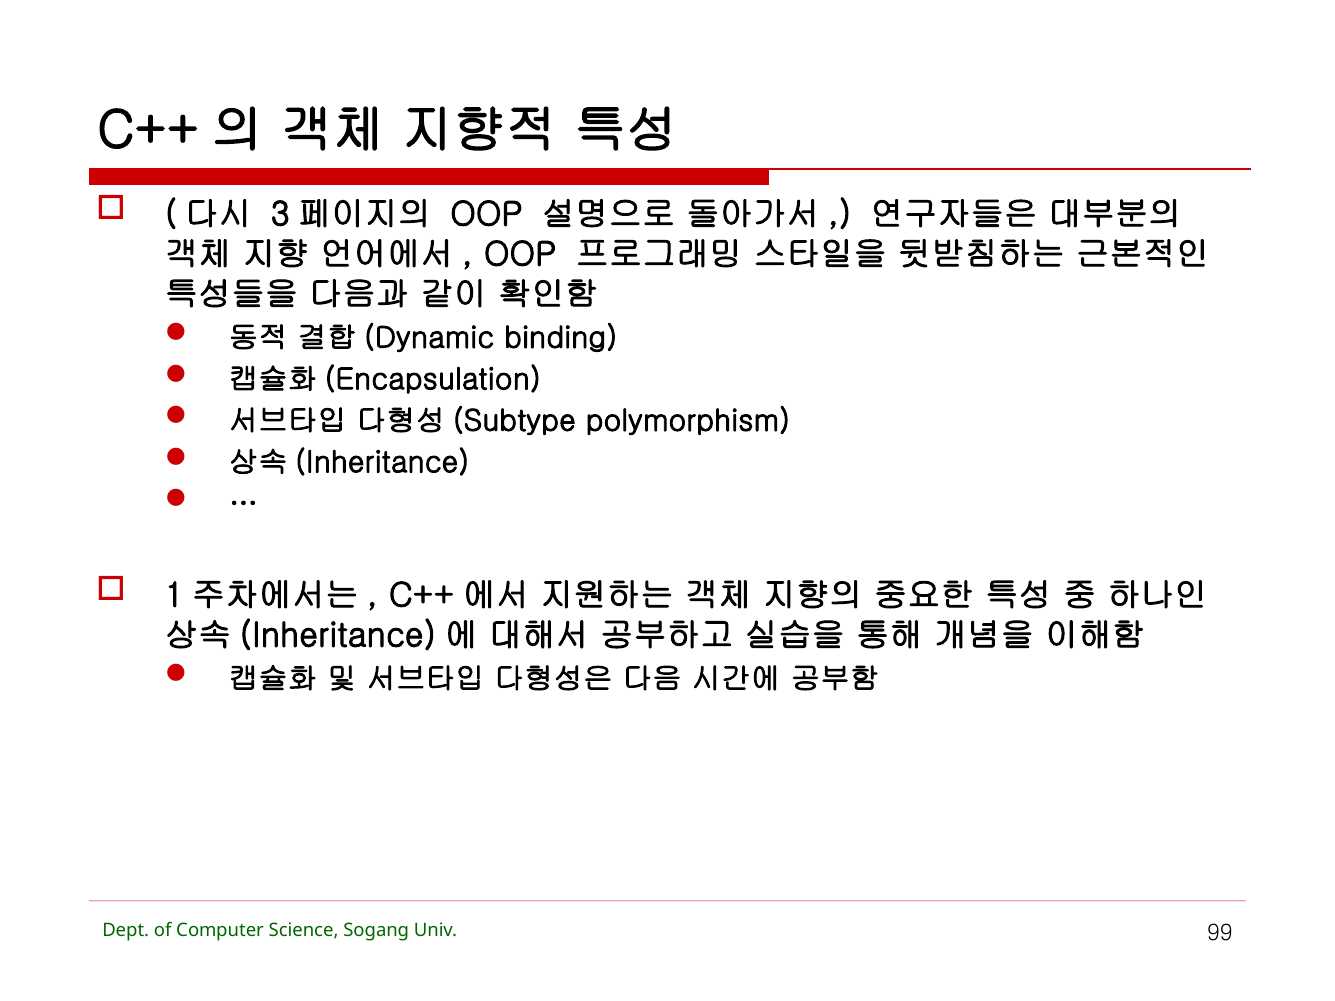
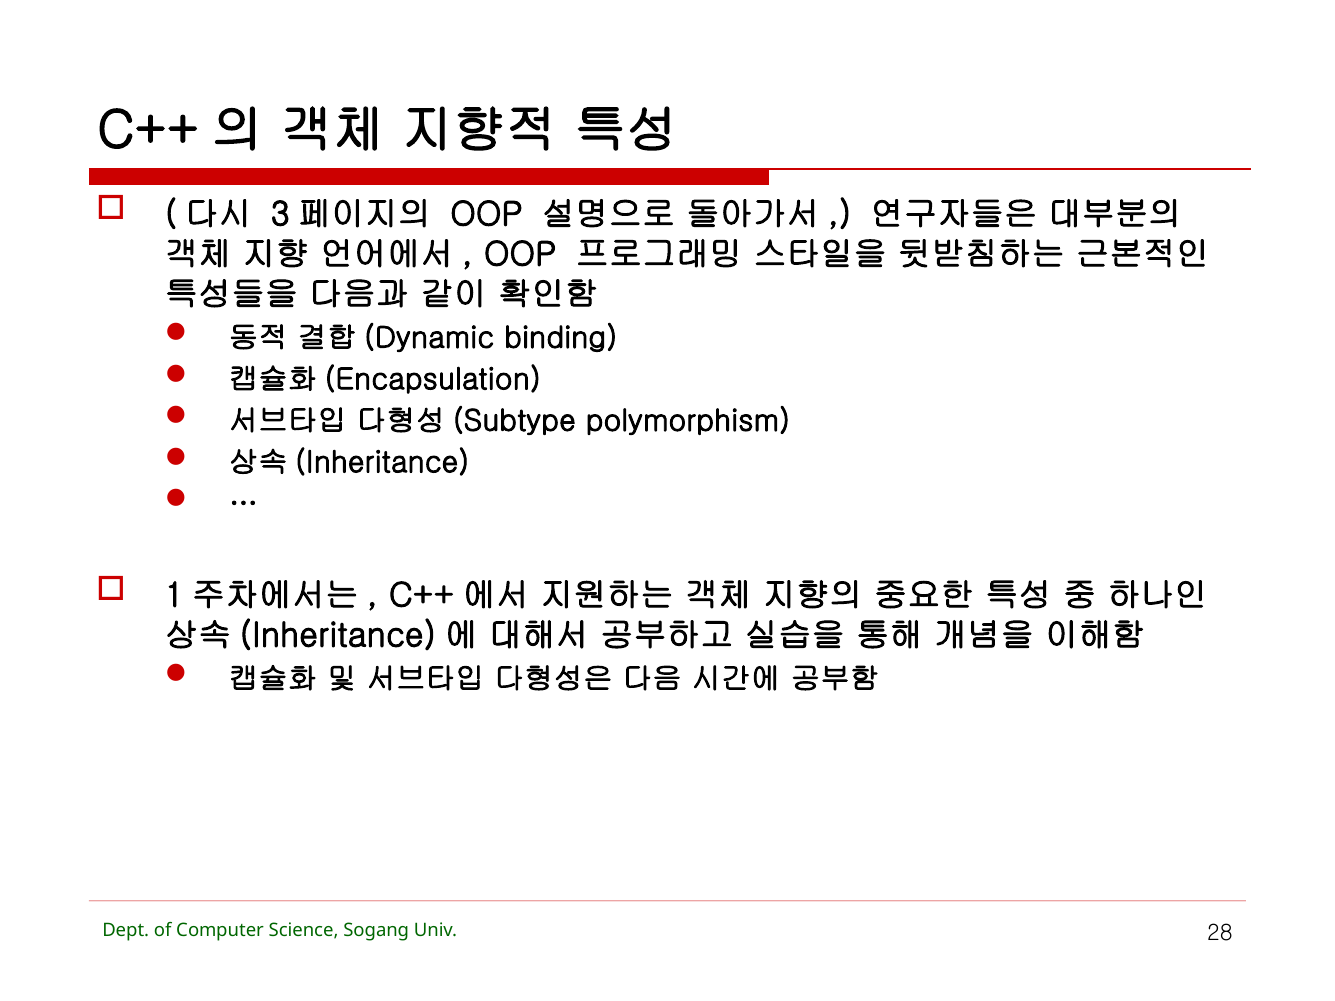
99: 99 -> 28
